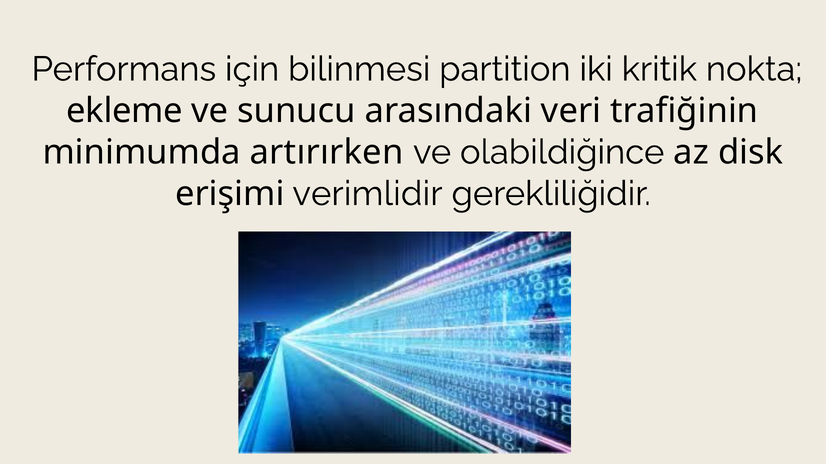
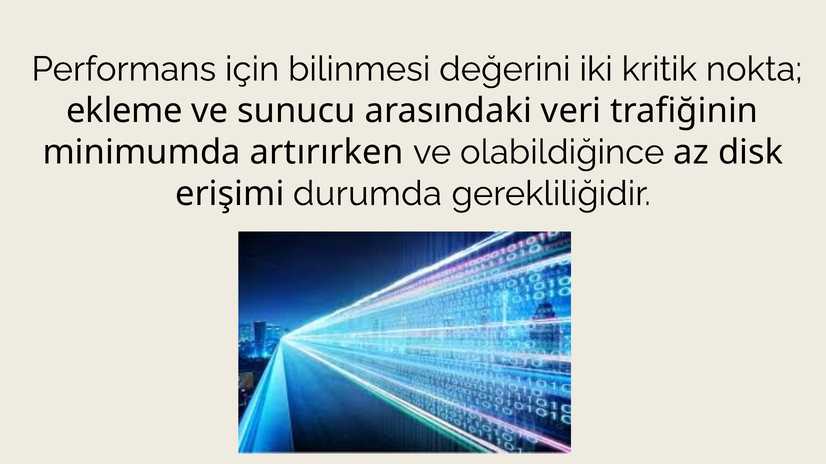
partition: partition -> değerini
verimlidir: verimlidir -> durumda
